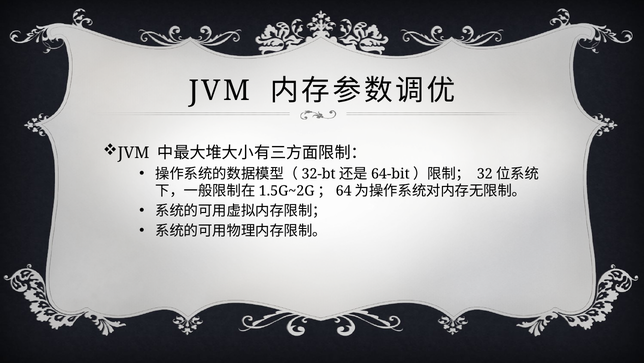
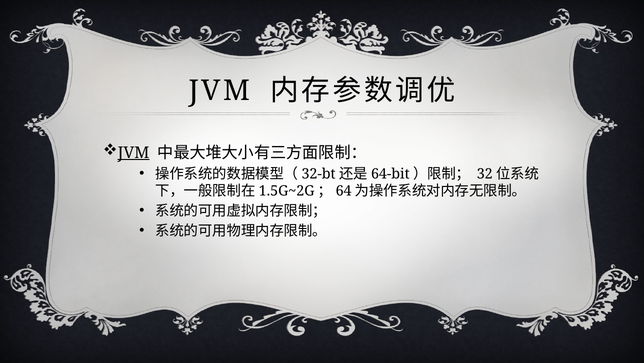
JVM at (134, 152) underline: none -> present
